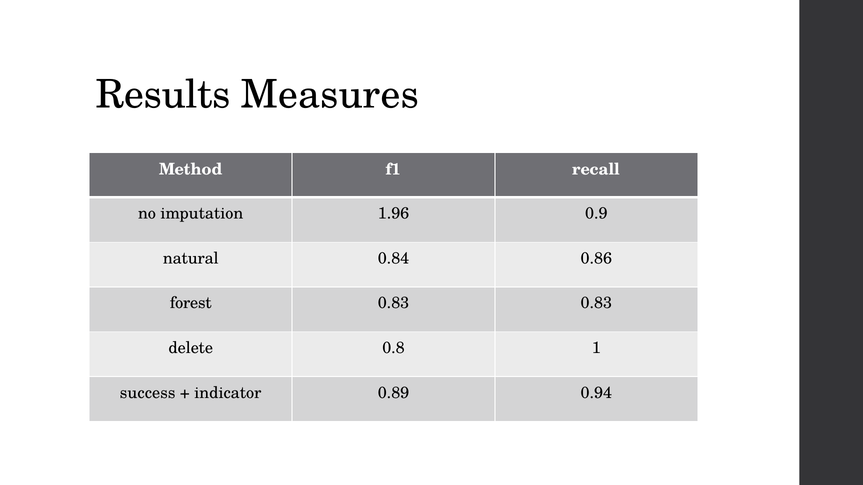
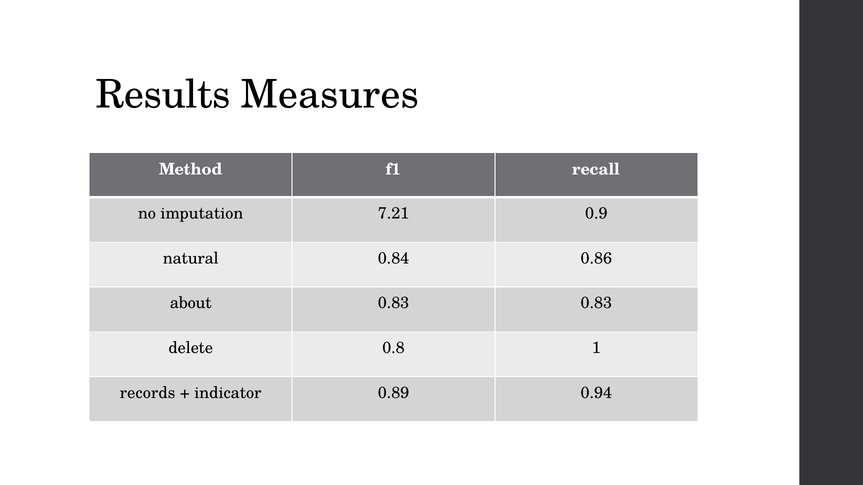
1.96: 1.96 -> 7.21
forest: forest -> about
success: success -> records
